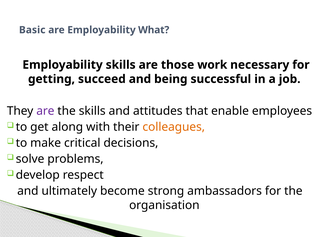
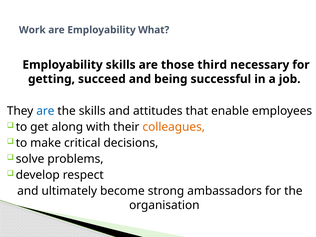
Basic: Basic -> Work
work: work -> third
are at (45, 111) colour: purple -> blue
